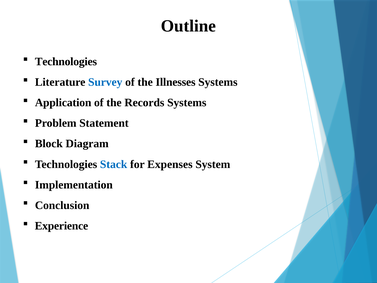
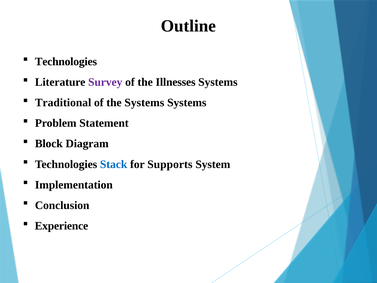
Survey colour: blue -> purple
Application: Application -> Traditional
the Records: Records -> Systems
Expenses: Expenses -> Supports
